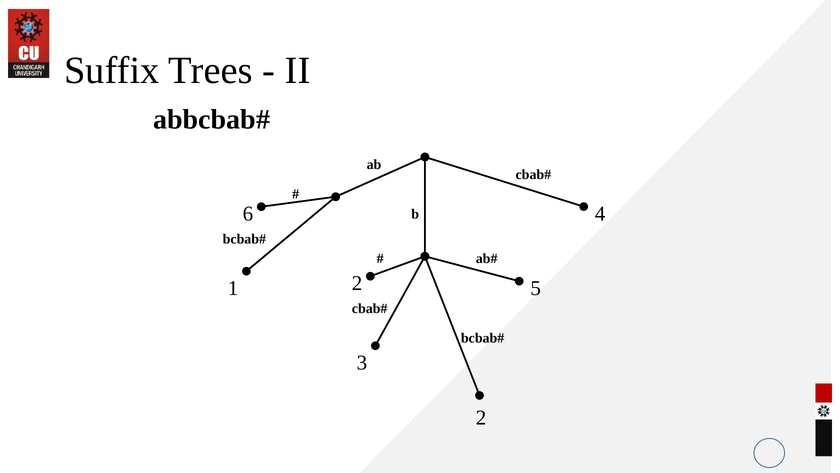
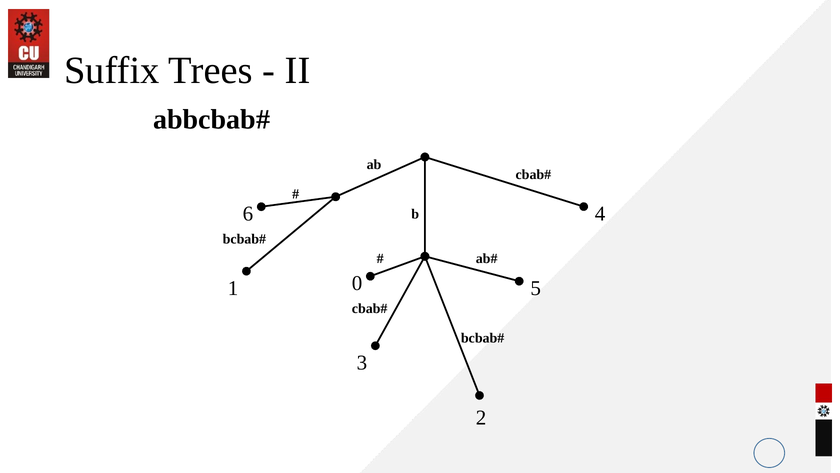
1 2: 2 -> 0
